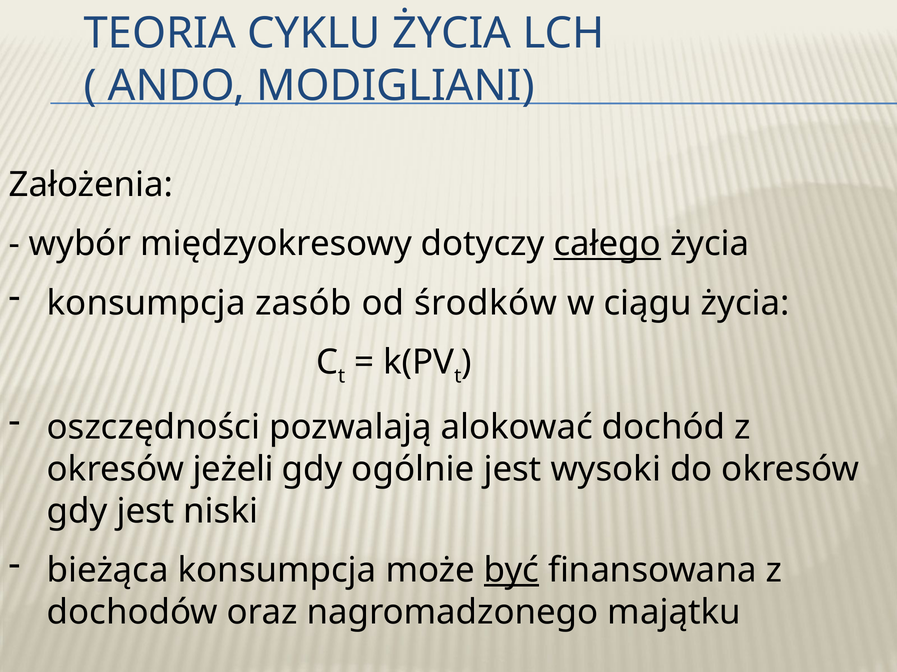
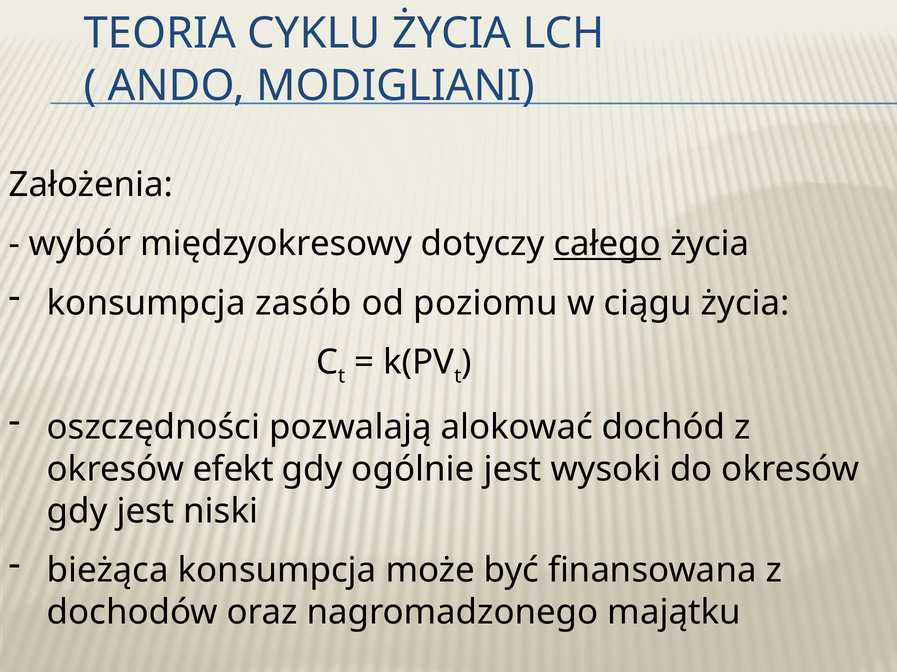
środków: środków -> poziomu
jeżeli: jeżeli -> efekt
być underline: present -> none
